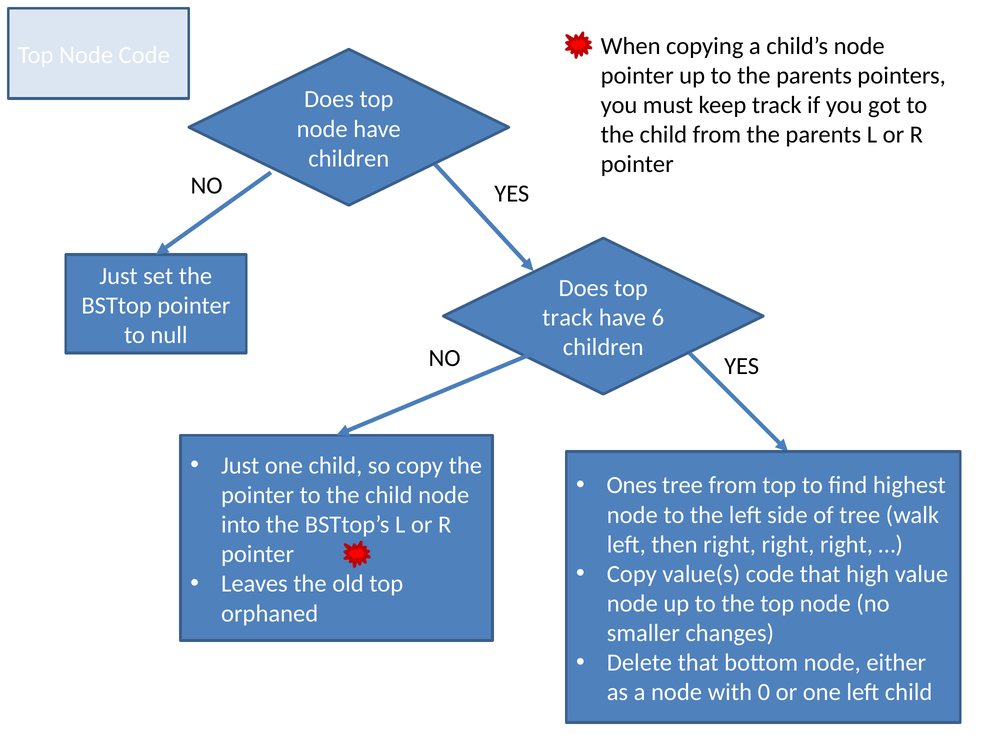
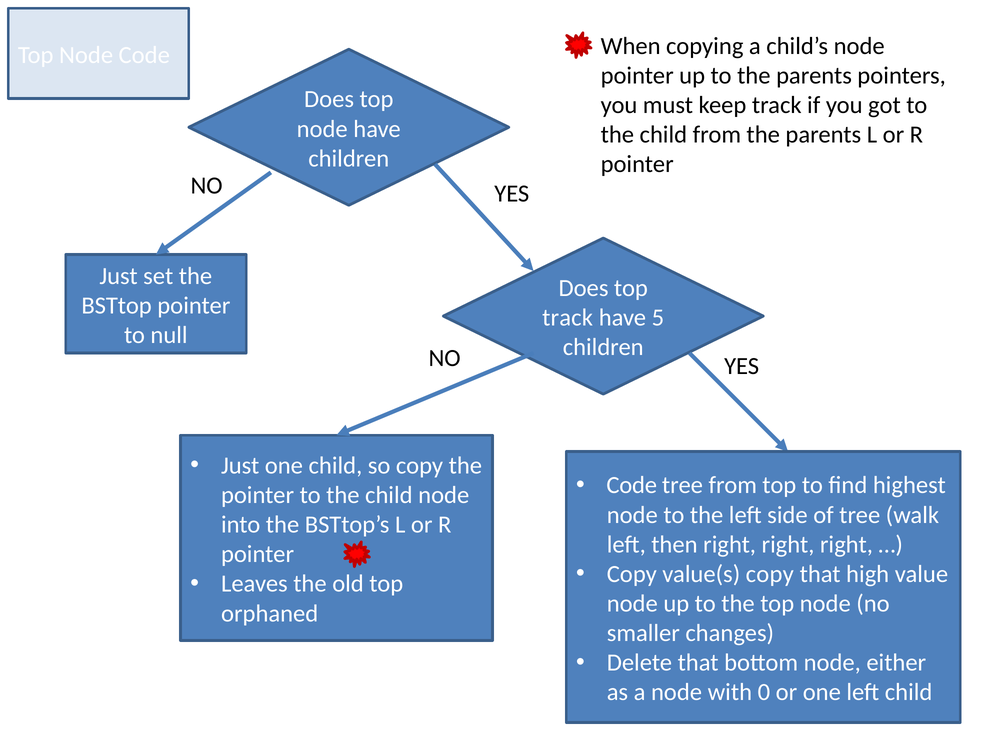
6: 6 -> 5
Ones at (632, 485): Ones -> Code
value(s code: code -> copy
